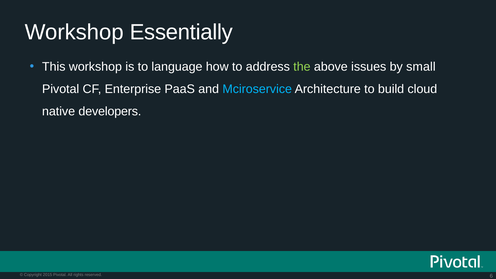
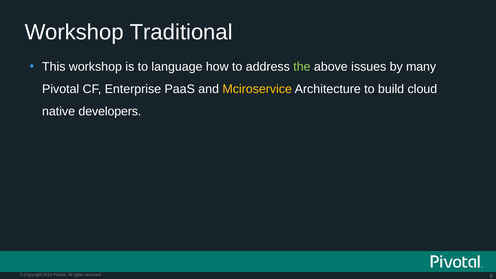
Essentially: Essentially -> Traditional
small: small -> many
Mciroservice colour: light blue -> yellow
